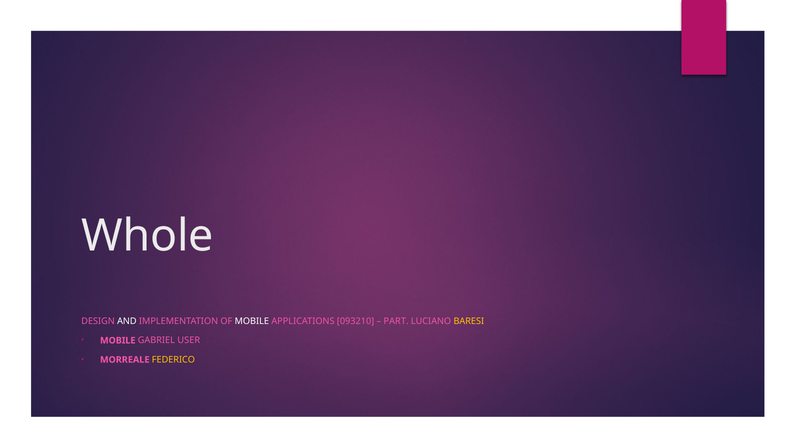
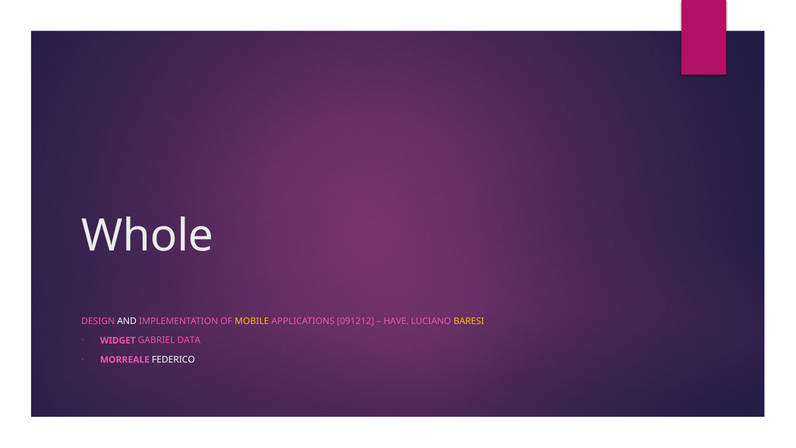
MOBILE at (252, 321) colour: white -> yellow
093210: 093210 -> 091212
PART: PART -> HAVE
MOBILE at (118, 340): MOBILE -> WIDGET
USER: USER -> DATA
FEDERICO colour: yellow -> white
